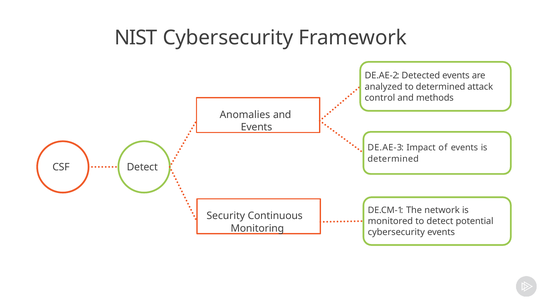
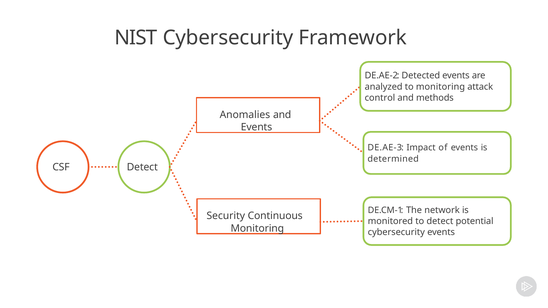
to determined: determined -> monitoring
